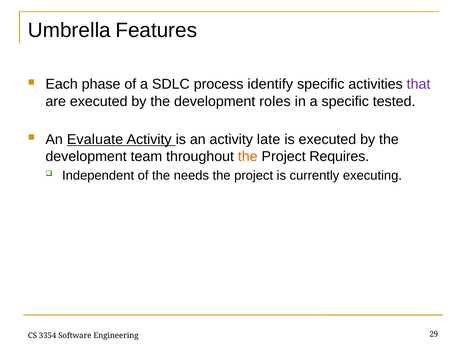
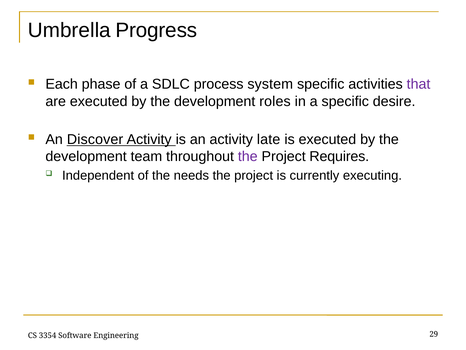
Features: Features -> Progress
identify: identify -> system
tested: tested -> desire
Evaluate: Evaluate -> Discover
the at (248, 156) colour: orange -> purple
